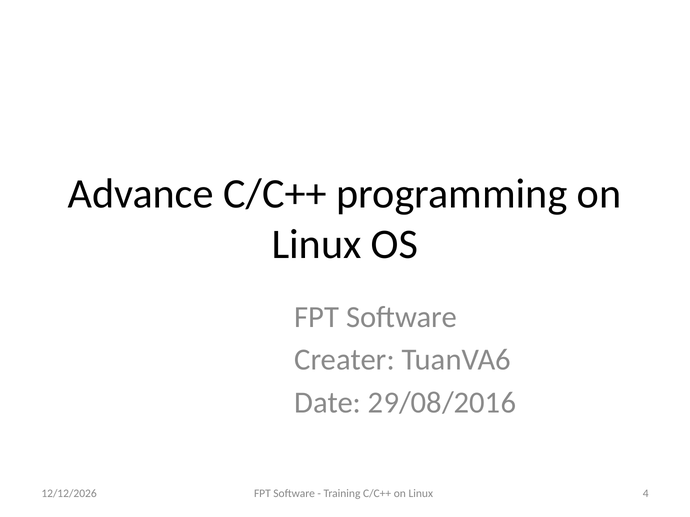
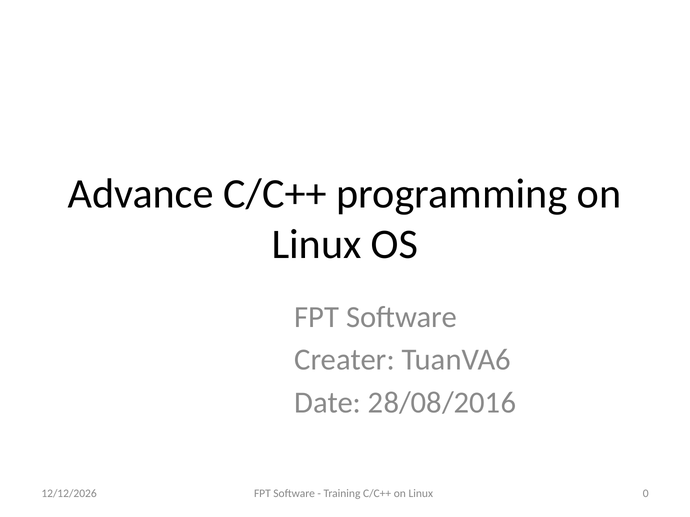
29/08/2016: 29/08/2016 -> 28/08/2016
4: 4 -> 0
